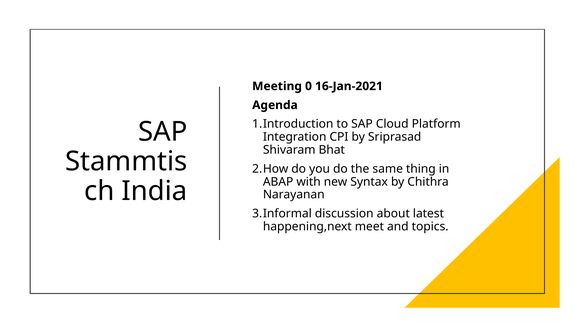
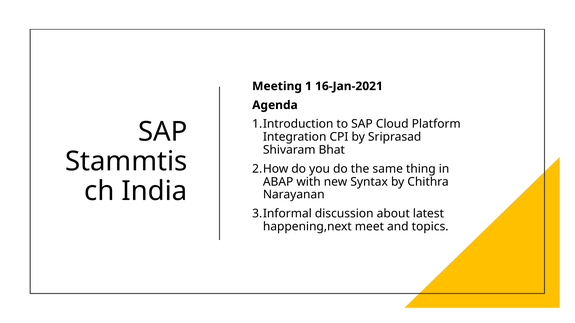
0: 0 -> 1
